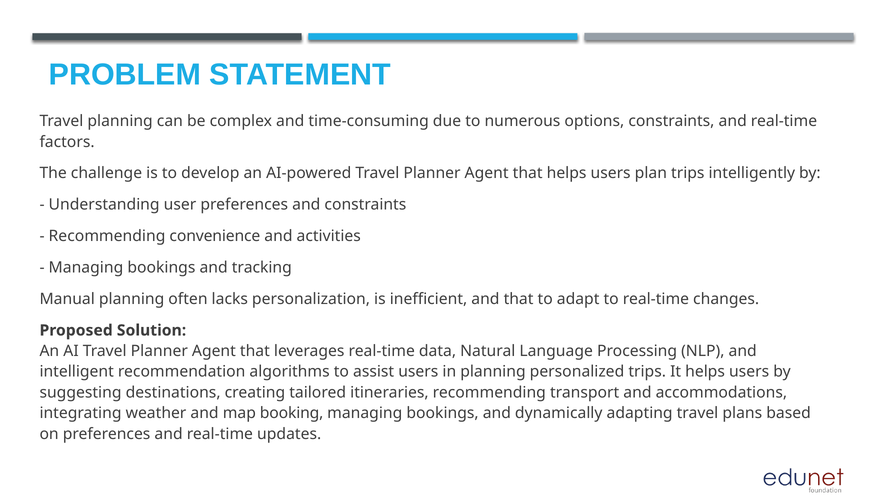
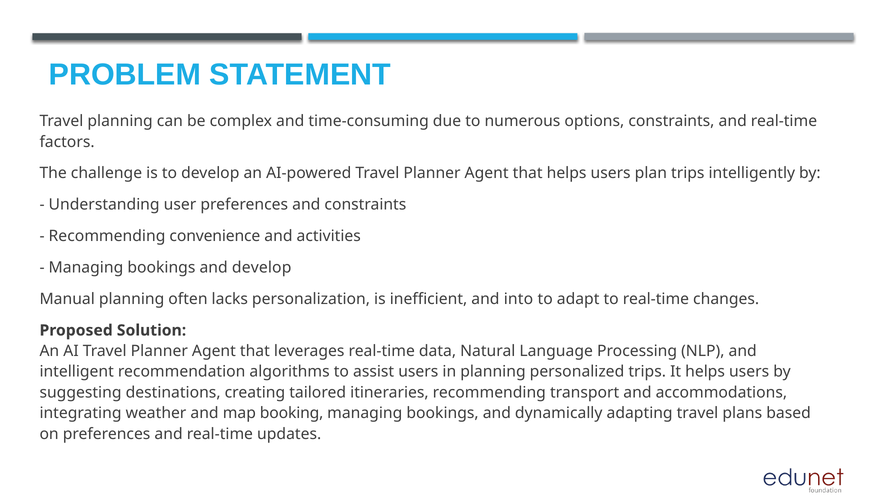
and tracking: tracking -> develop
and that: that -> into
